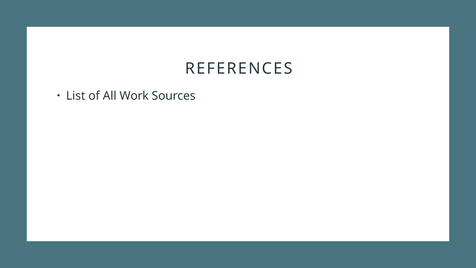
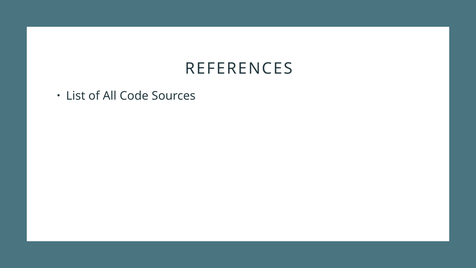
Work: Work -> Code
